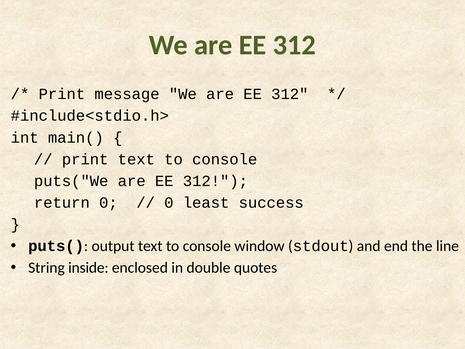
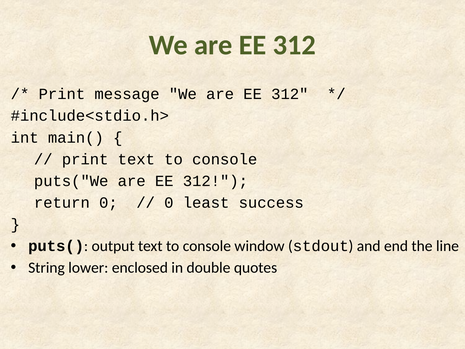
inside: inside -> lower
